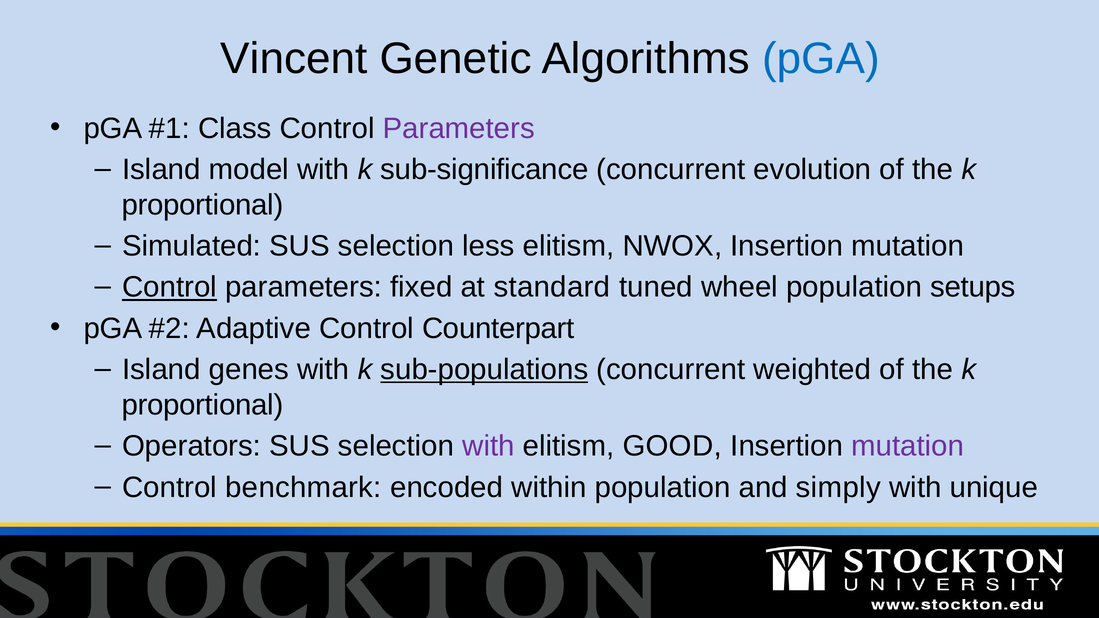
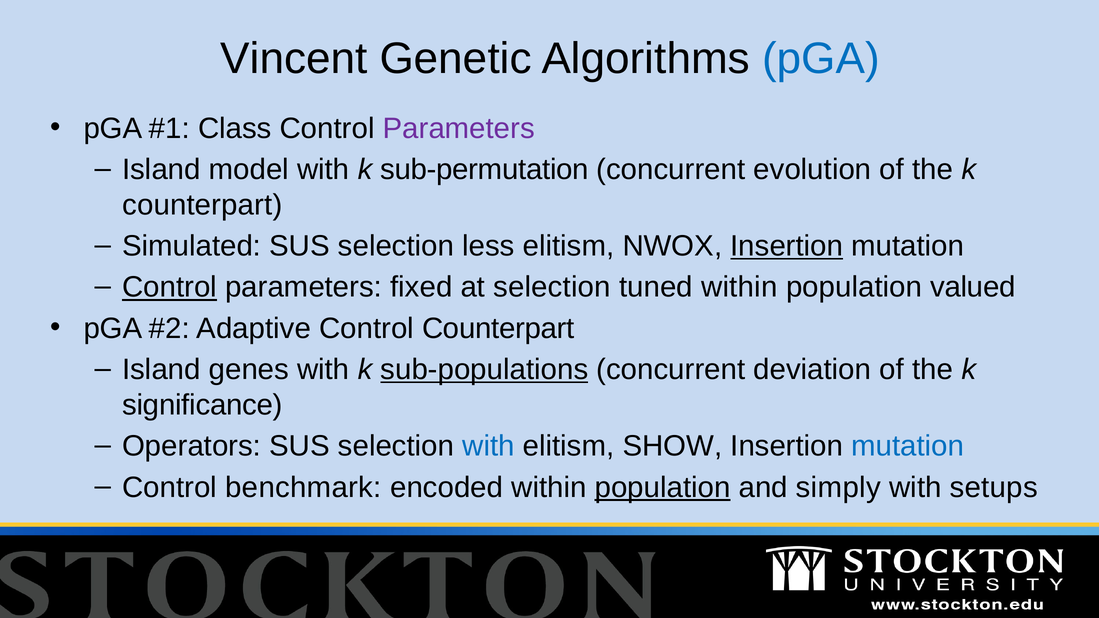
sub-significance: sub-significance -> sub-permutation
proportional at (202, 205): proportional -> counterpart
Insertion at (787, 246) underline: none -> present
at standard: standard -> selection
tuned wheel: wheel -> within
setups: setups -> valued
weighted: weighted -> deviation
proportional at (202, 405): proportional -> significance
with at (488, 446) colour: purple -> blue
GOOD: GOOD -> SHOW
mutation at (908, 446) colour: purple -> blue
population at (663, 487) underline: none -> present
unique: unique -> setups
